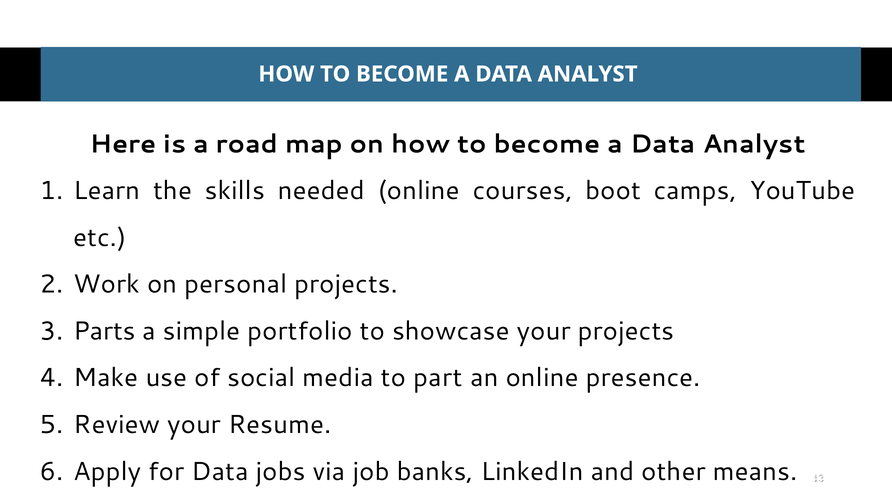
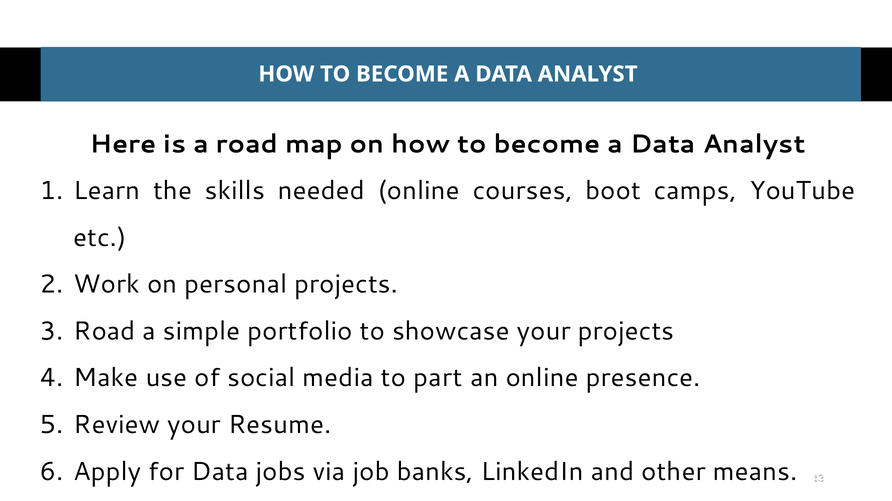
Parts at (104, 332): Parts -> Road
